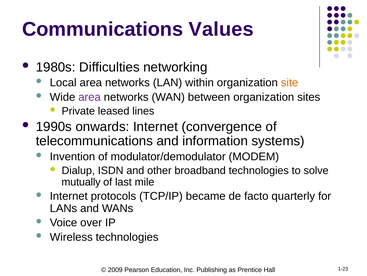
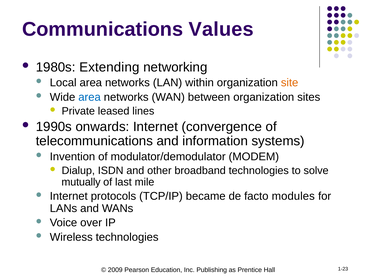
Difficulties: Difficulties -> Extending
area at (90, 97) colour: purple -> blue
quarterly: quarterly -> modules
